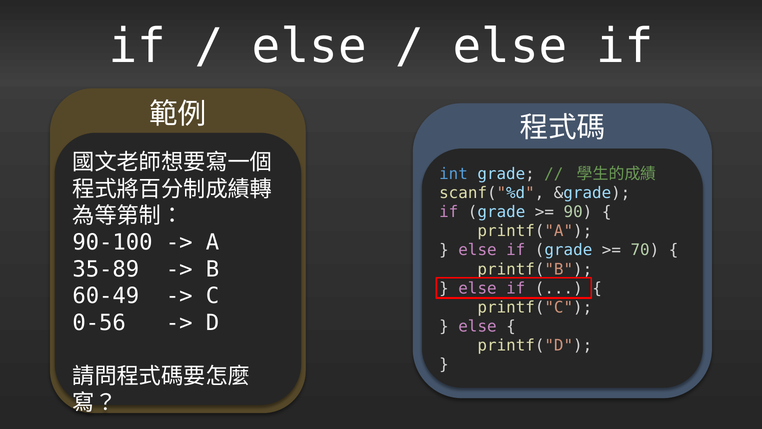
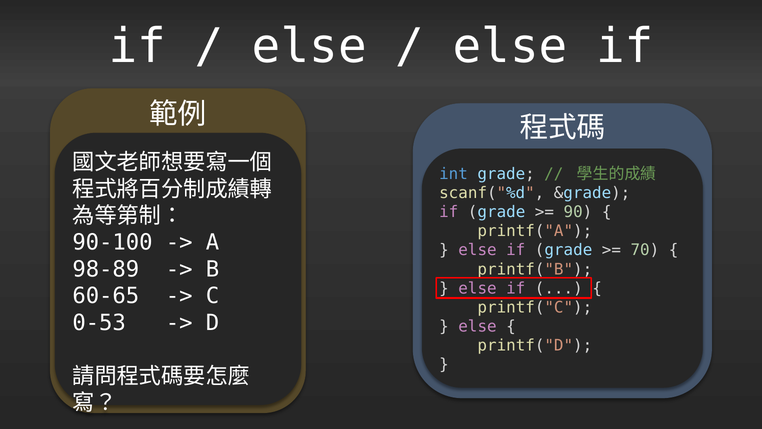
35-89: 35-89 -> 98-89
60-49: 60-49 -> 60-65
0-56: 0-56 -> 0-53
